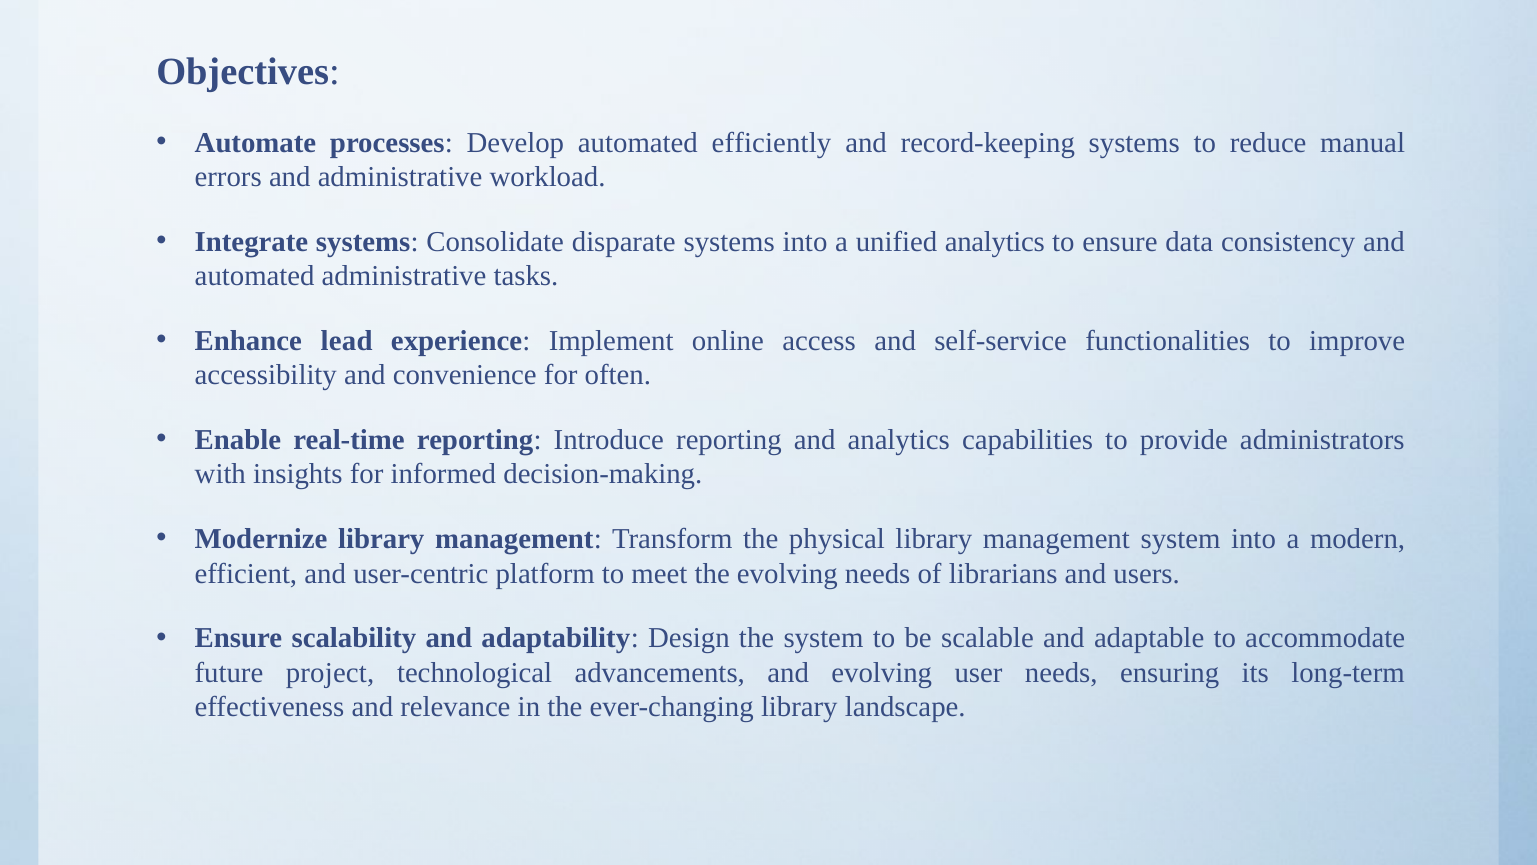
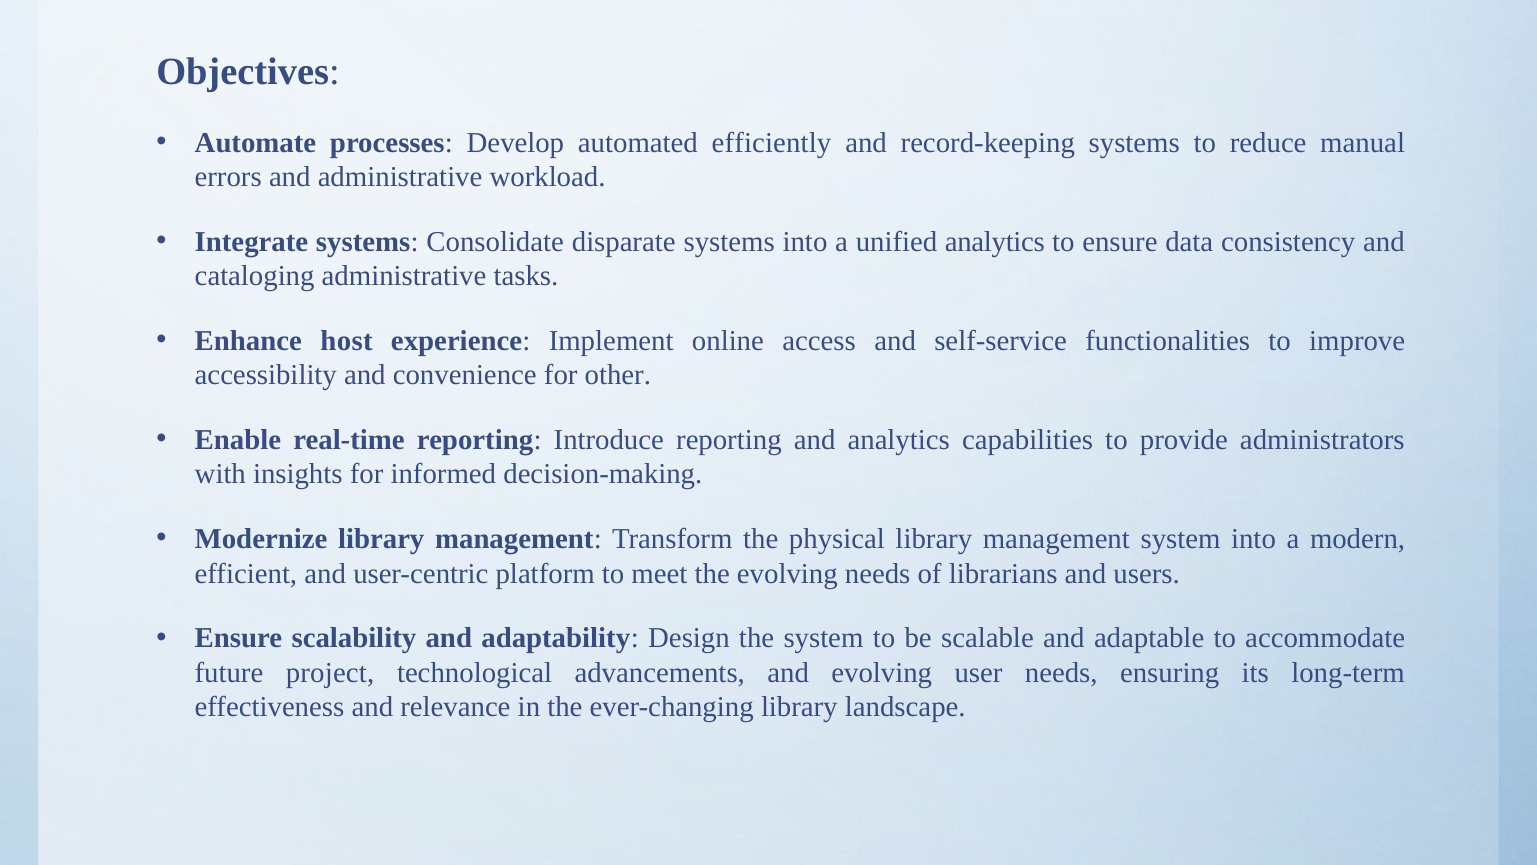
automated at (255, 276): automated -> cataloging
lead: lead -> host
often: often -> other
